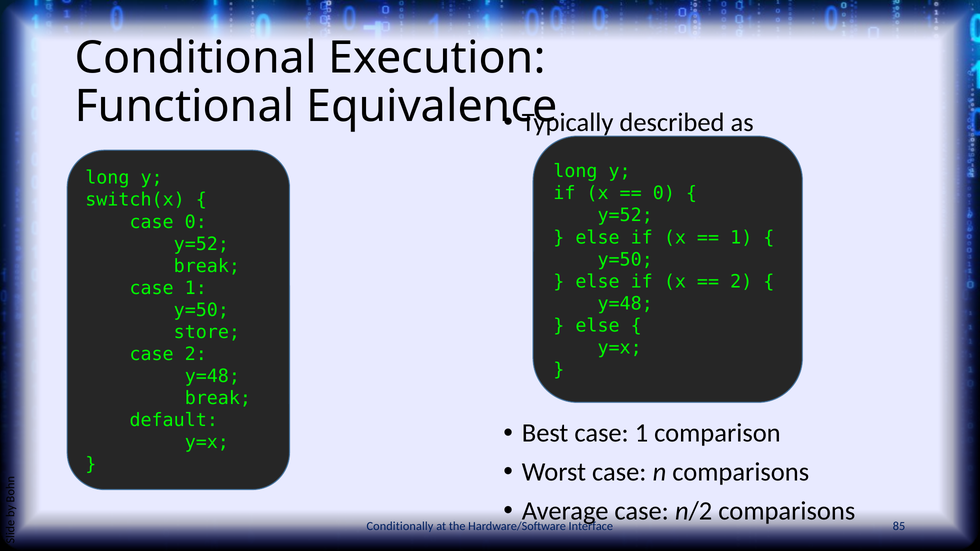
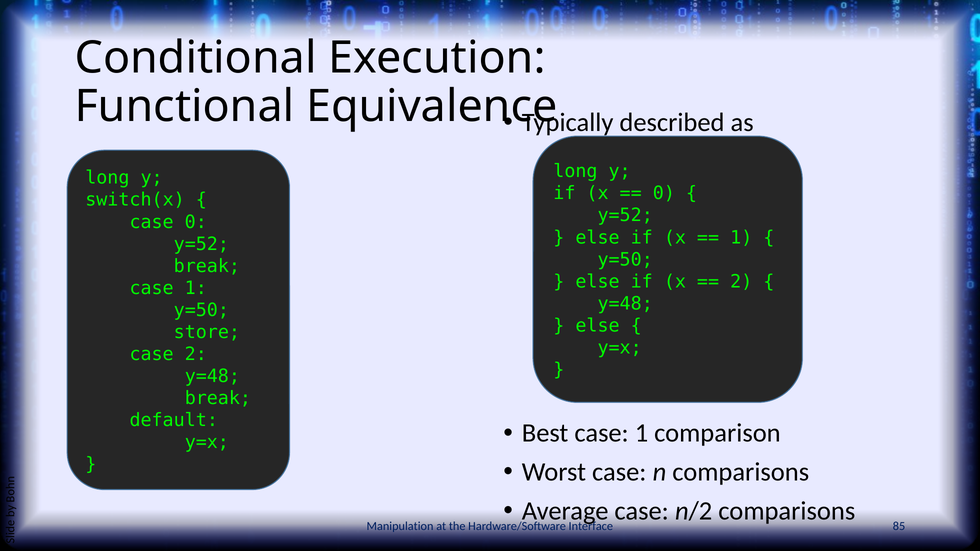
Conditionally: Conditionally -> Manipulation
